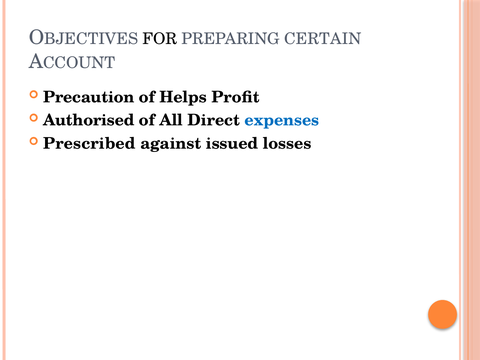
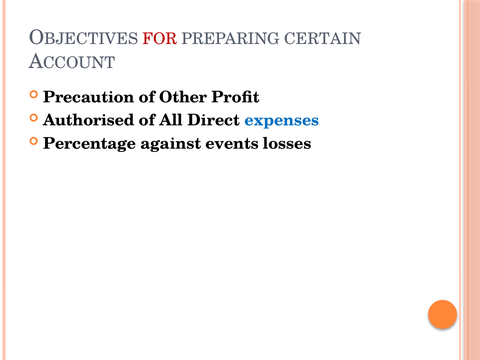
FOR colour: black -> red
Helps: Helps -> Other
Prescribed: Prescribed -> Percentage
issued: issued -> events
